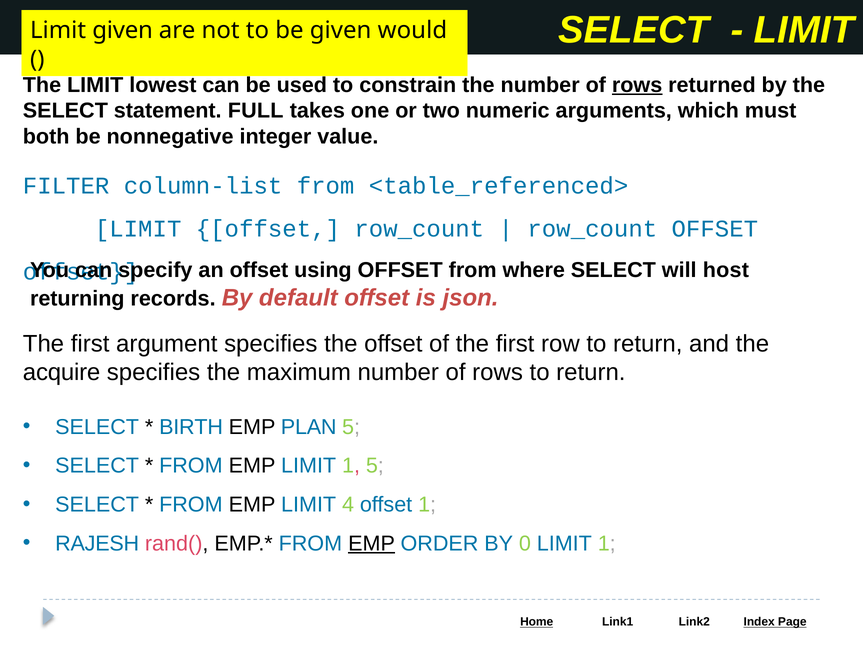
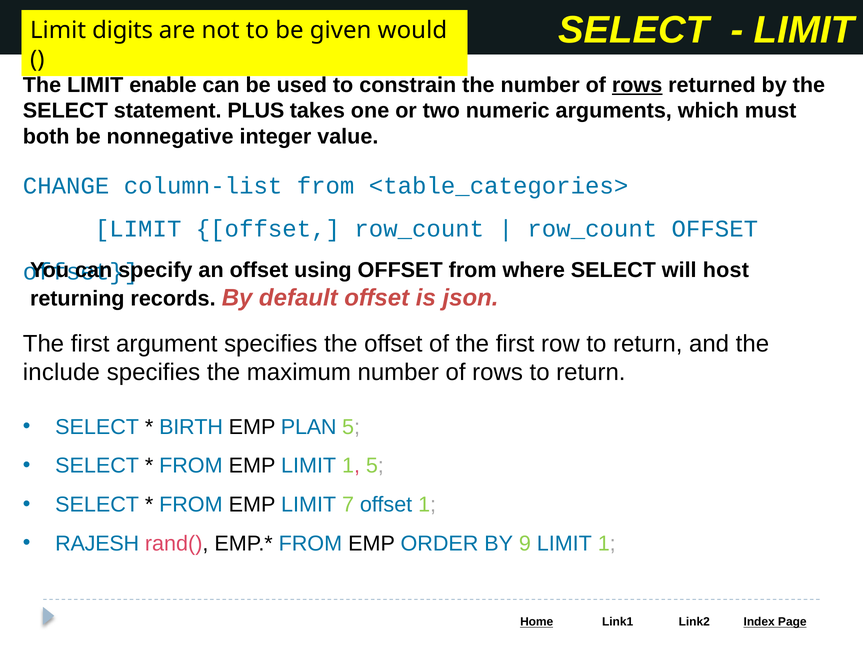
Limit given: given -> digits
lowest: lowest -> enable
FULL: FULL -> PLUS
FILTER: FILTER -> CHANGE
<table_referenced>: <table_referenced> -> <table_categories>
acquire: acquire -> include
4: 4 -> 7
EMP at (372, 544) underline: present -> none
0: 0 -> 9
